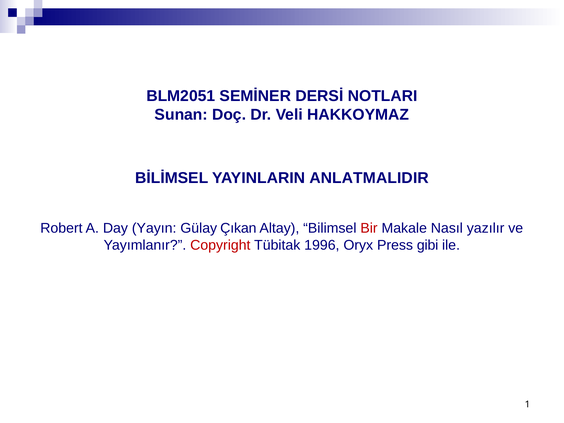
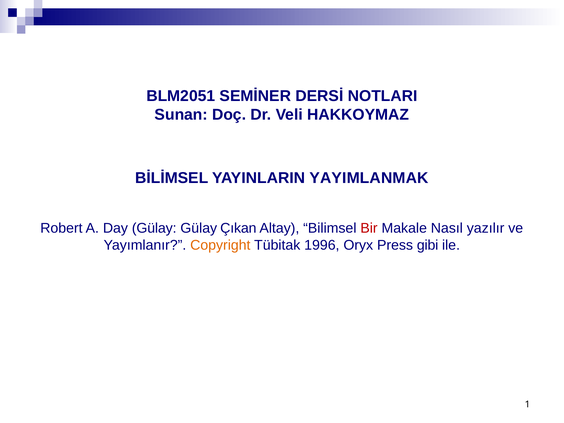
ANLATMALIDIR: ANLATMALIDIR -> YAYIMLANMAK
Day Yayın: Yayın -> Gülay
Copyright colour: red -> orange
